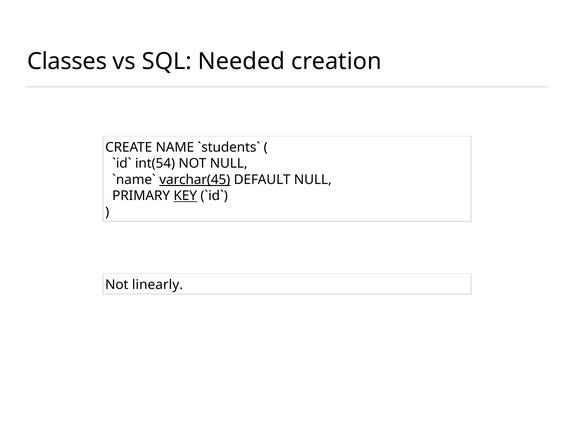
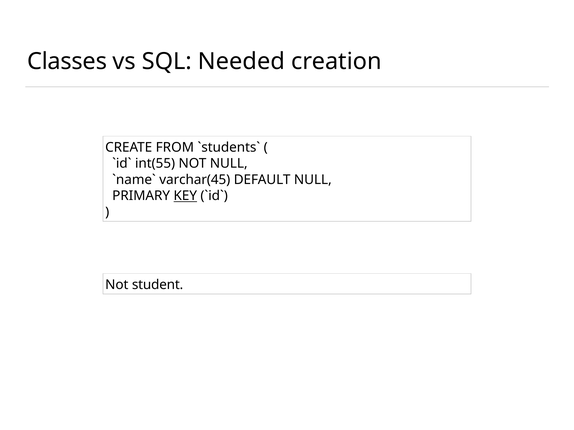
NAME: NAME -> FROM
int(54: int(54 -> int(55
varchar(45 underline: present -> none
linearly: linearly -> student
